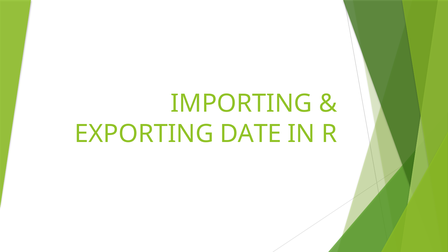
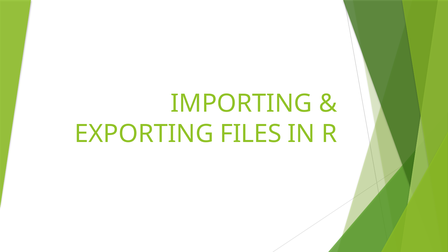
DATE: DATE -> FILES
